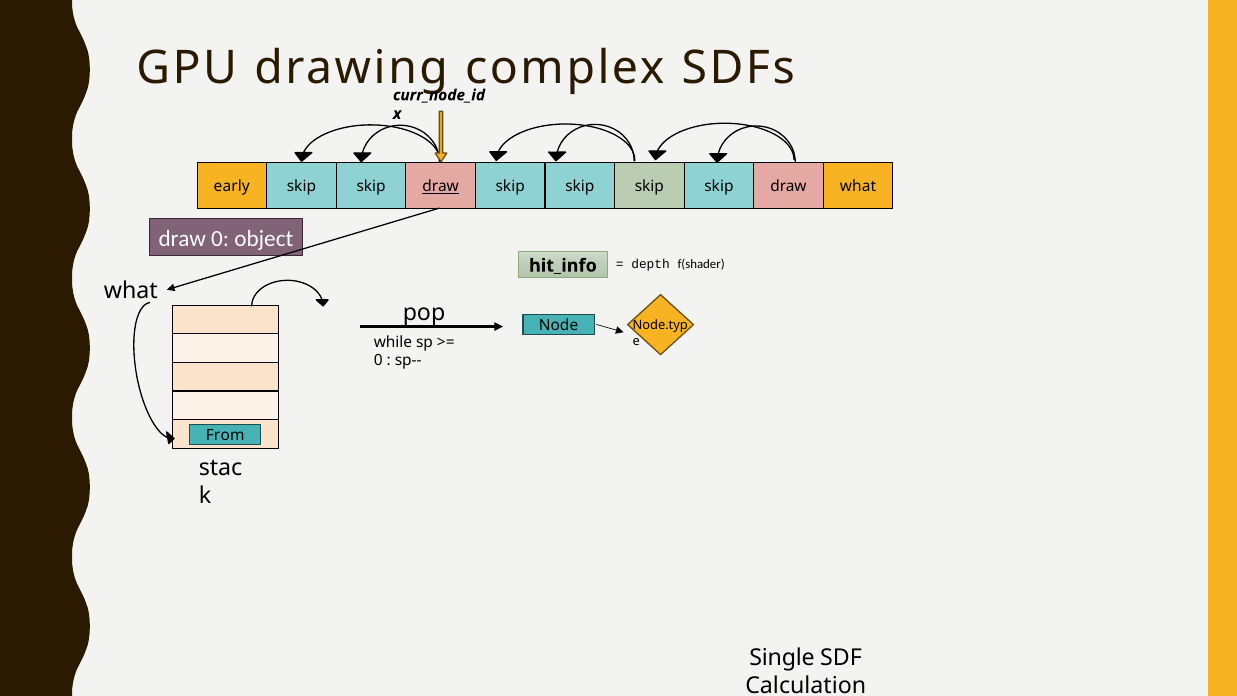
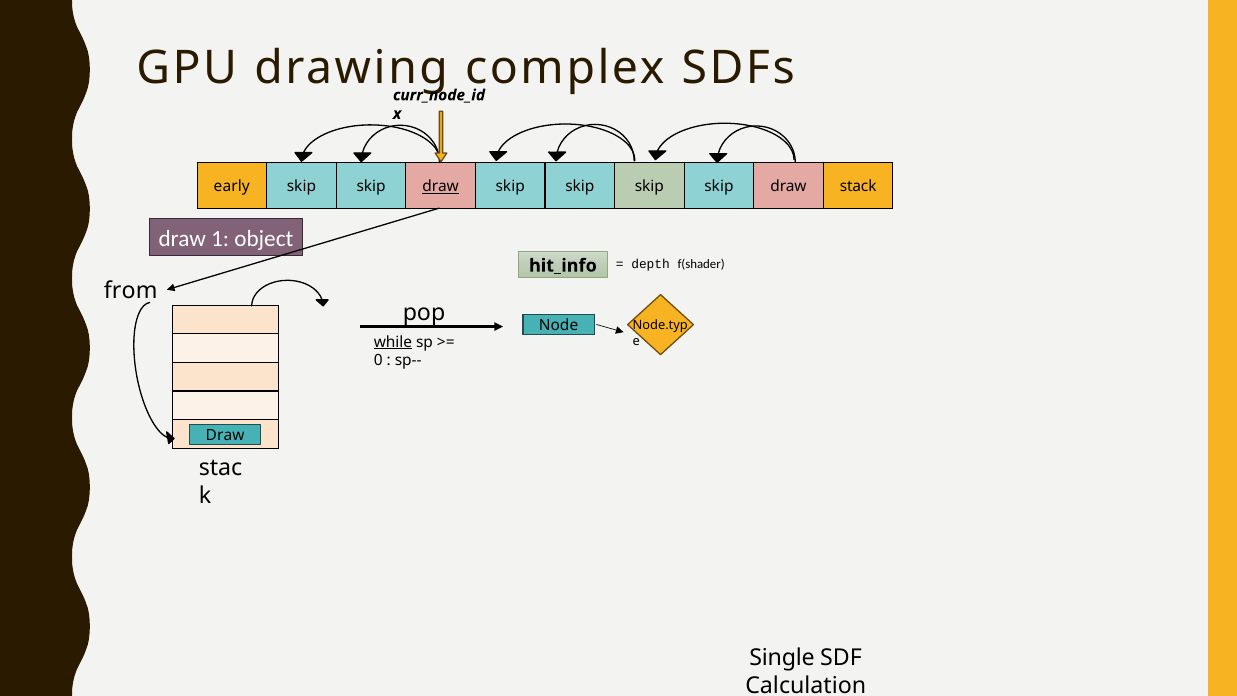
draw what: what -> stack
draw 0: 0 -> 1
what at (131, 291): what -> from
while underline: none -> present
From at (225, 435): From -> Draw
